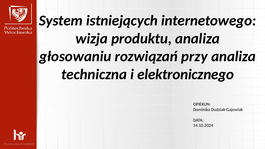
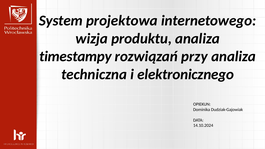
istniejących: istniejących -> projektowa
głosowaniu: głosowaniu -> timestampy
